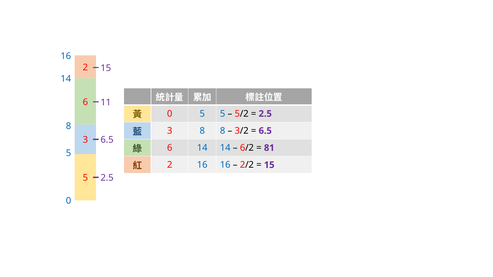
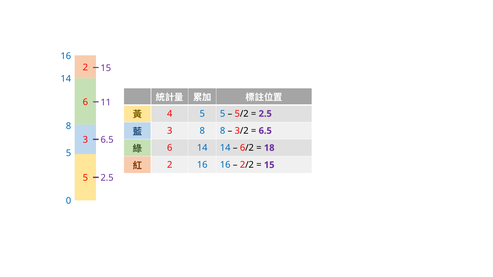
0 at (170, 114): 0 -> 4
81: 81 -> 18
